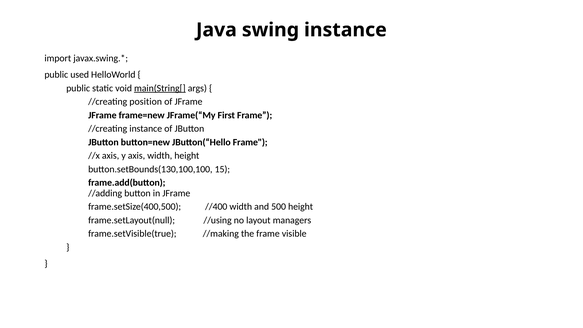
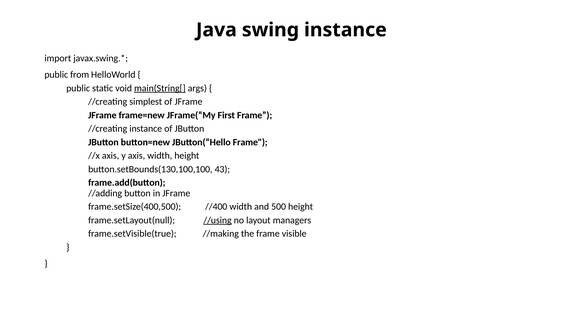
used: used -> from
position: position -> simplest
15: 15 -> 43
//using underline: none -> present
